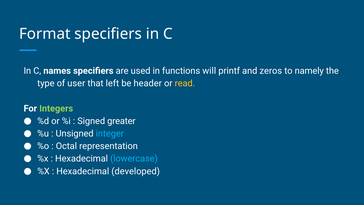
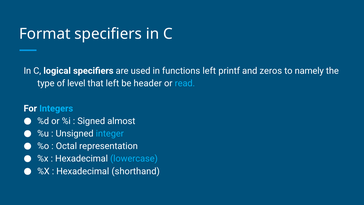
names: names -> logical
functions will: will -> left
user: user -> level
read colour: yellow -> light blue
Integers colour: light green -> light blue
greater: greater -> almost
developed: developed -> shorthand
